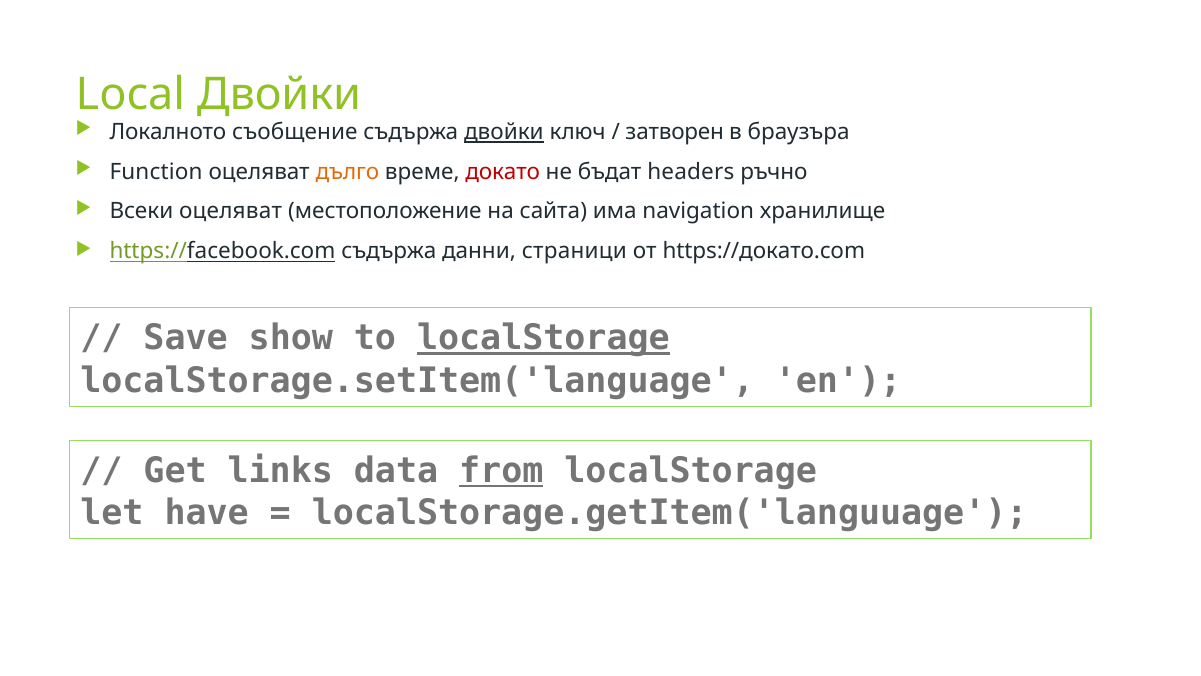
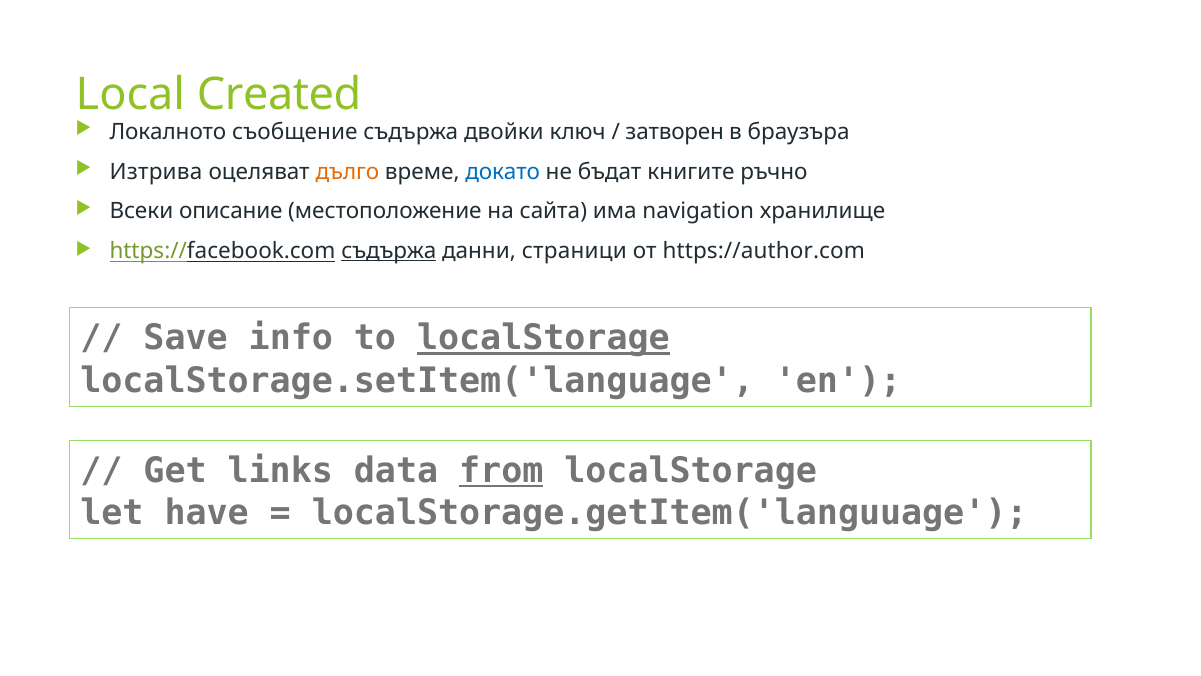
Local Двойки: Двойки -> Created
двойки at (504, 132) underline: present -> none
Function: Function -> Изтрива
докато colour: red -> blue
headers: headers -> книгите
Всеки оцеляват: оцеляват -> описание
съдържа at (389, 251) underline: none -> present
https://докато.com: https://докато.com -> https://author.com
show: show -> info
